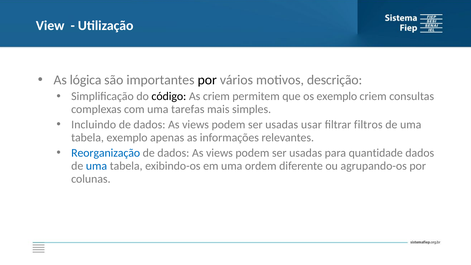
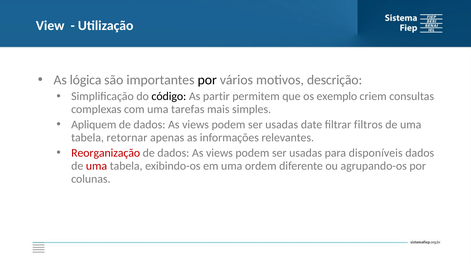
As criem: criem -> partir
Incluindo: Incluindo -> Apliquem
usar: usar -> date
tabela exemplo: exemplo -> retornar
Reorganização colour: blue -> red
quantidade: quantidade -> disponíveis
uma at (97, 166) colour: blue -> red
